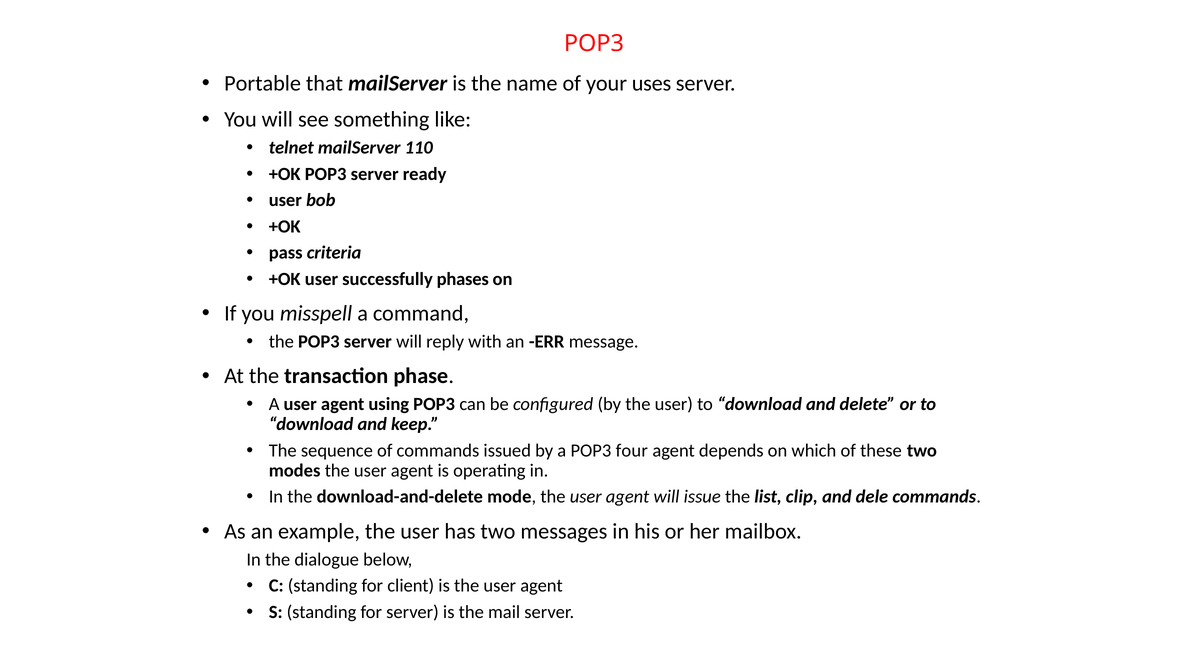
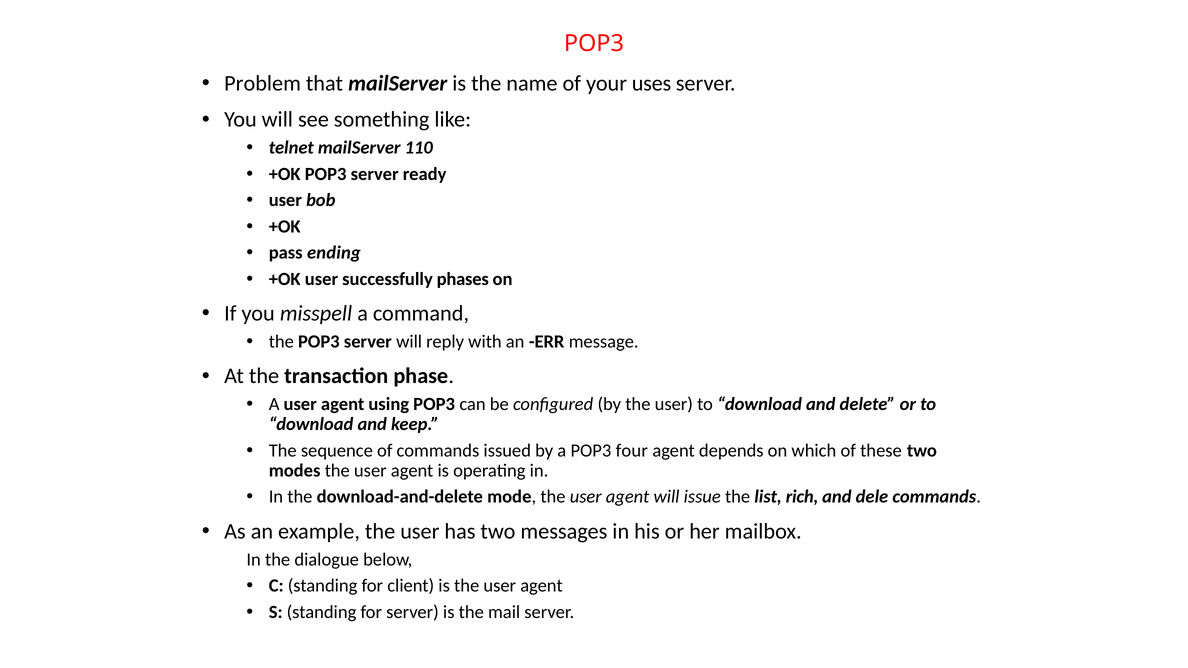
Portable: Portable -> Problem
criteria: criteria -> ending
clip: clip -> rich
